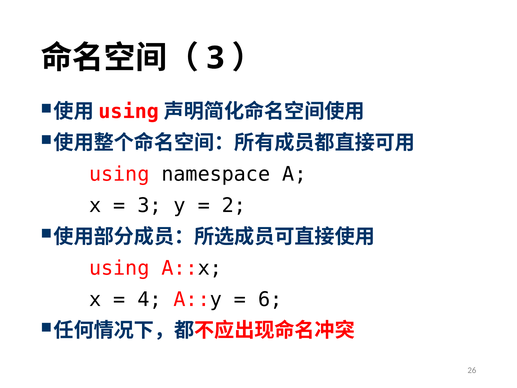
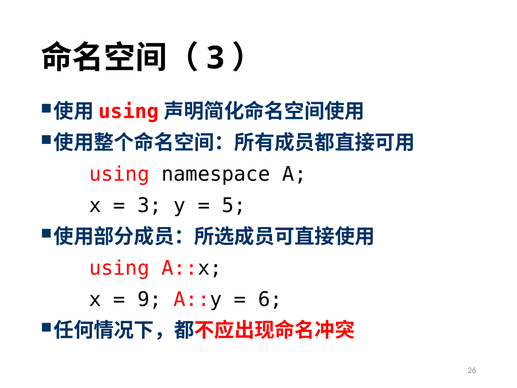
2: 2 -> 5
4: 4 -> 9
